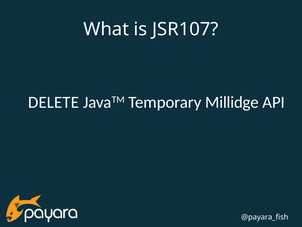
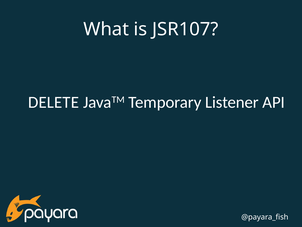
Millidge: Millidge -> Listener
